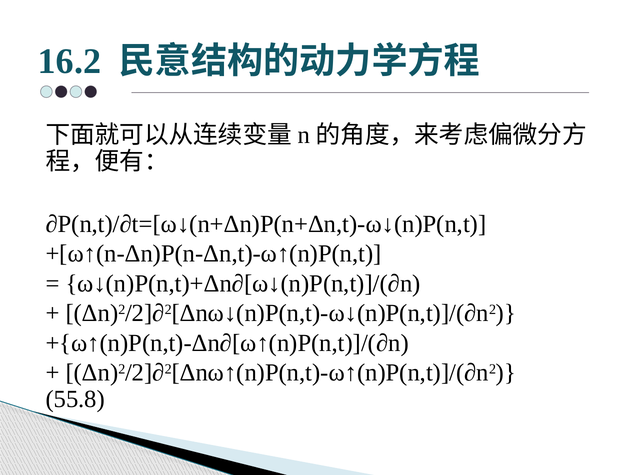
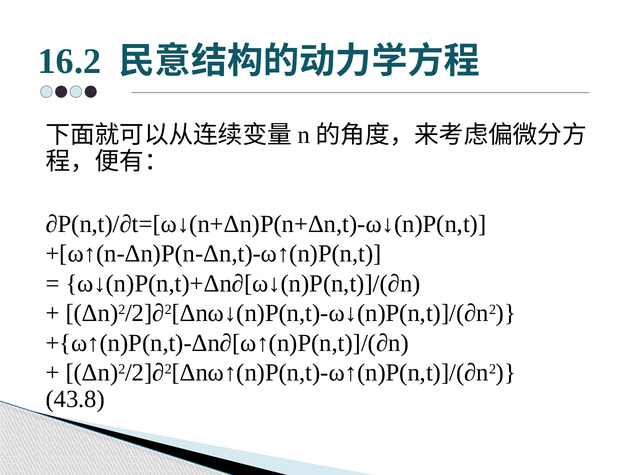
55.8: 55.8 -> 43.8
